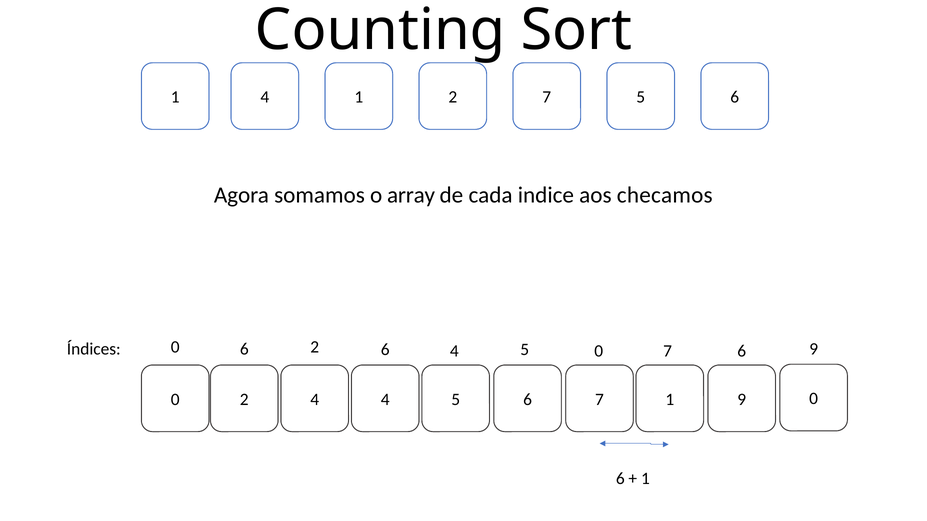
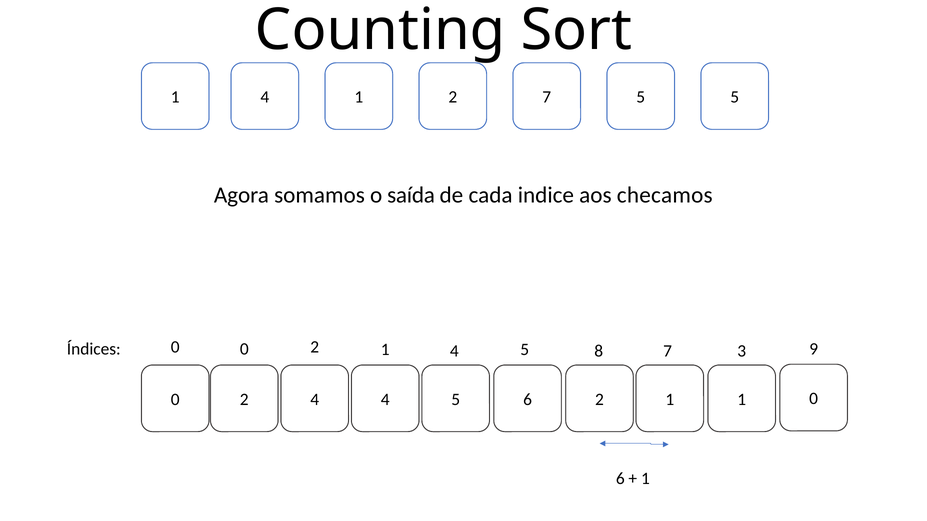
7 5 6: 6 -> 5
array: array -> saída
0 6: 6 -> 0
6 at (385, 350): 6 -> 1
5 0: 0 -> 8
7 6: 6 -> 3
6 7: 7 -> 2
1 9: 9 -> 1
